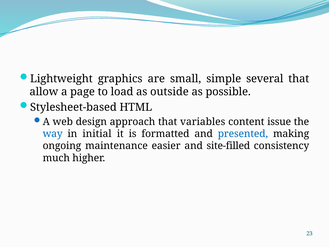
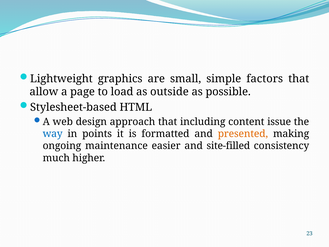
several: several -> factors
variables: variables -> including
initial: initial -> points
presented colour: blue -> orange
